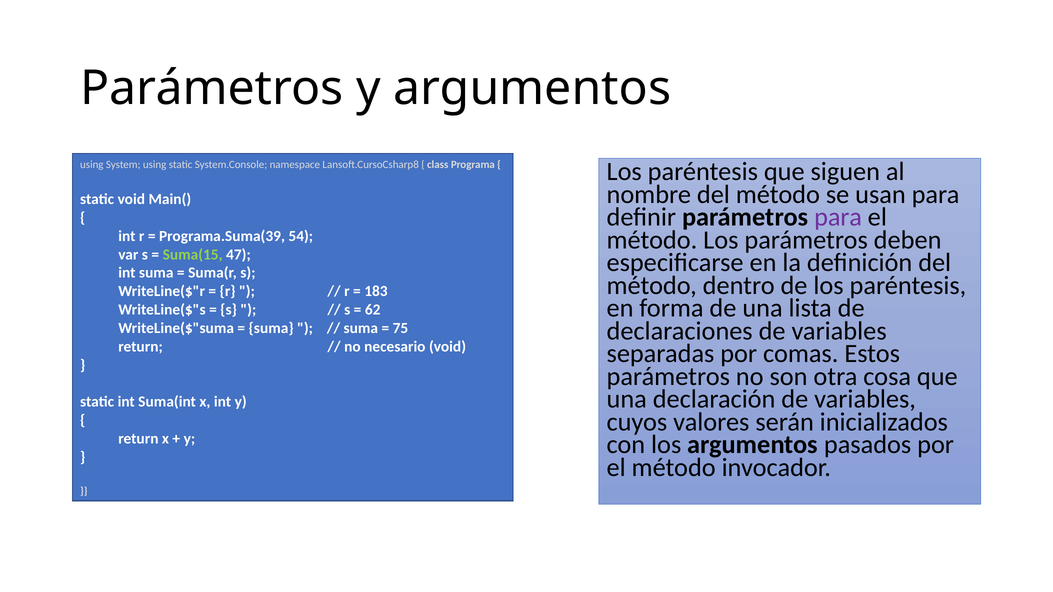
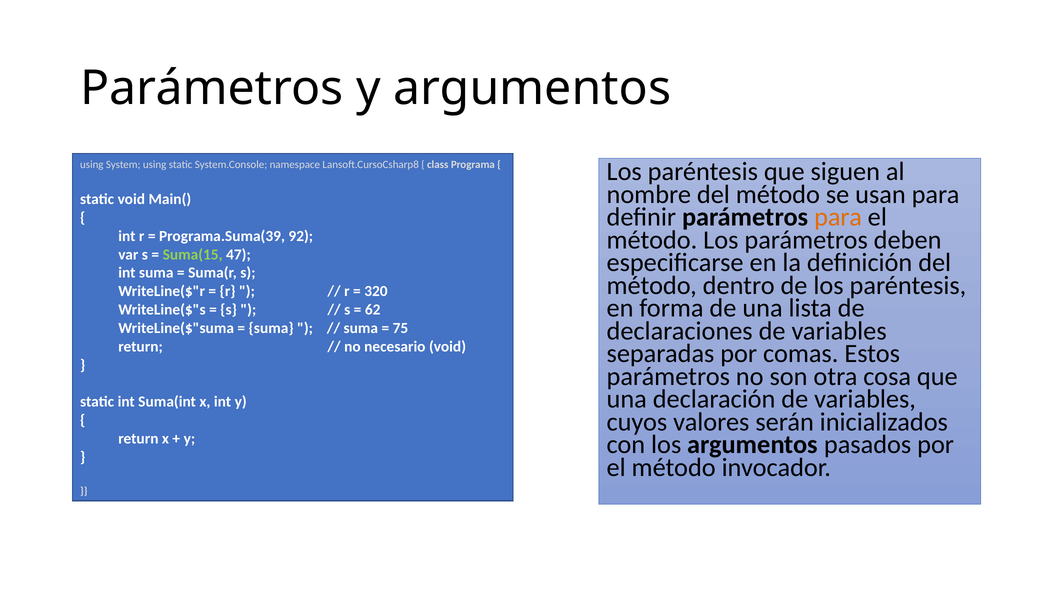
para at (838, 217) colour: purple -> orange
54: 54 -> 92
183: 183 -> 320
